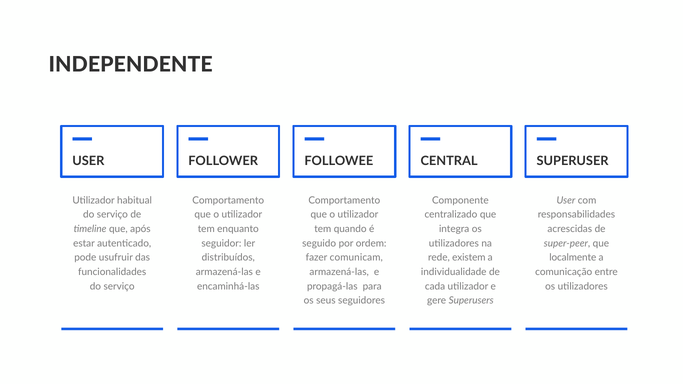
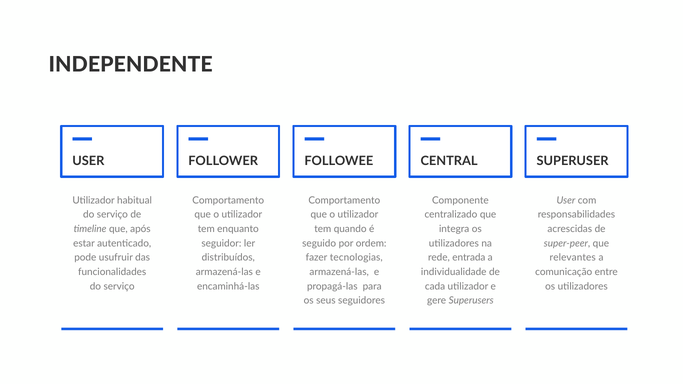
comunicam: comunicam -> tecnologias
existem: existem -> entrada
localmente: localmente -> relevantes
